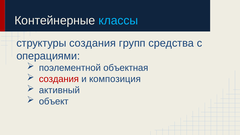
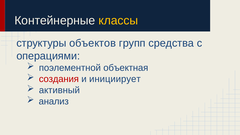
классы colour: light blue -> yellow
структуры создания: создания -> объектов
композиция: композиция -> инициирует
объект: объект -> анализ
